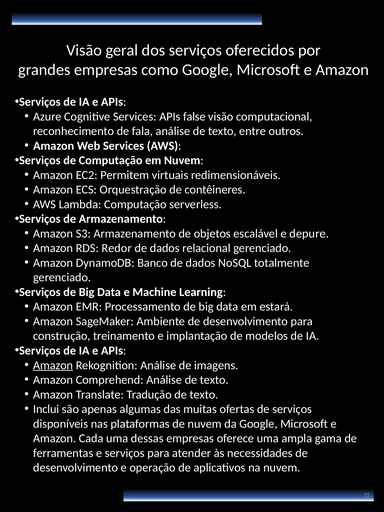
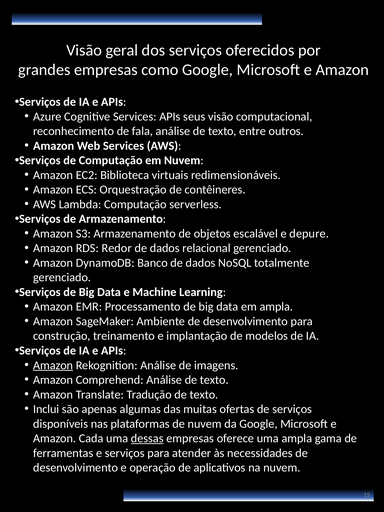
false: false -> seus
Permitem: Permitem -> Biblioteca
em estará: estará -> ampla
dessas underline: none -> present
